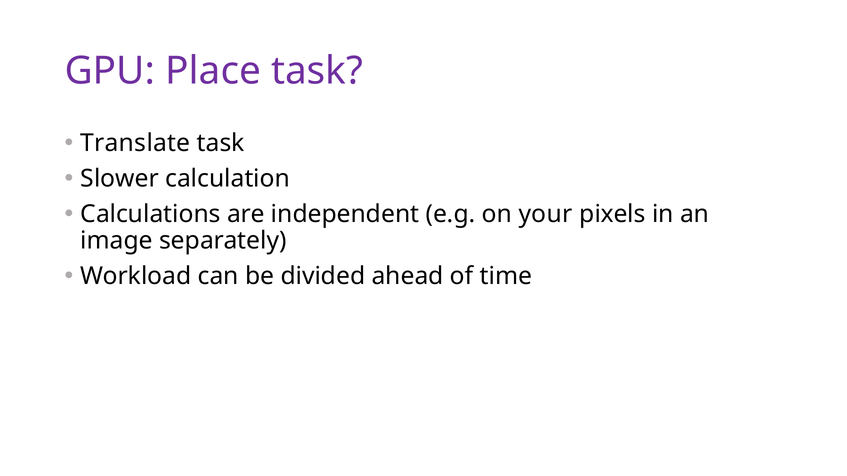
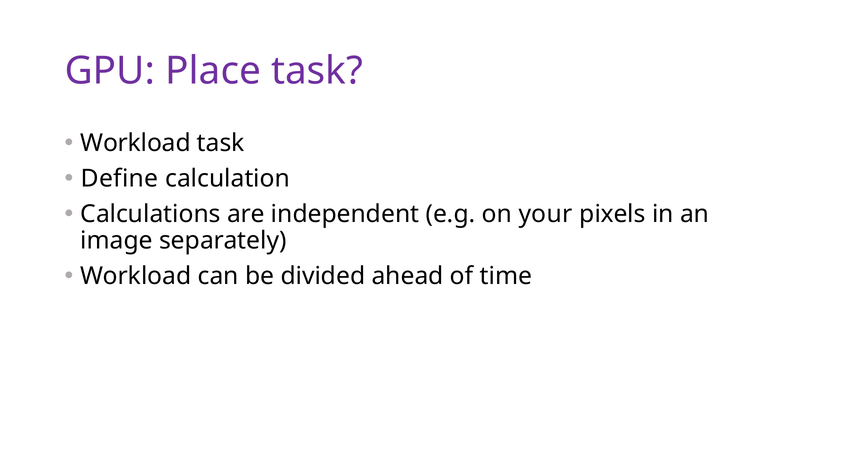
Translate at (135, 143): Translate -> Workload
Slower: Slower -> Define
